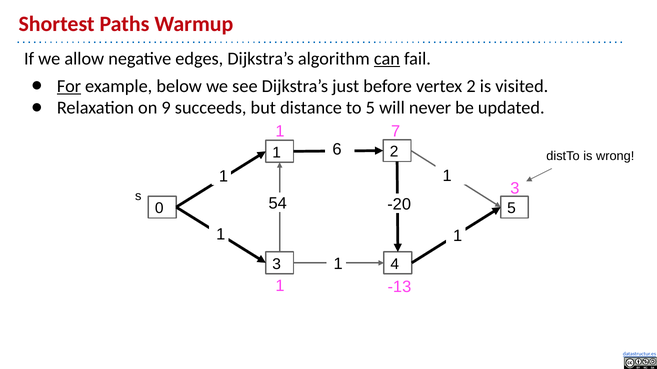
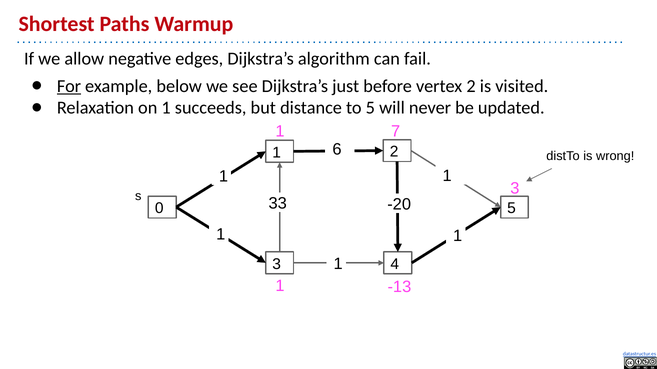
can underline: present -> none
on 9: 9 -> 1
54: 54 -> 33
